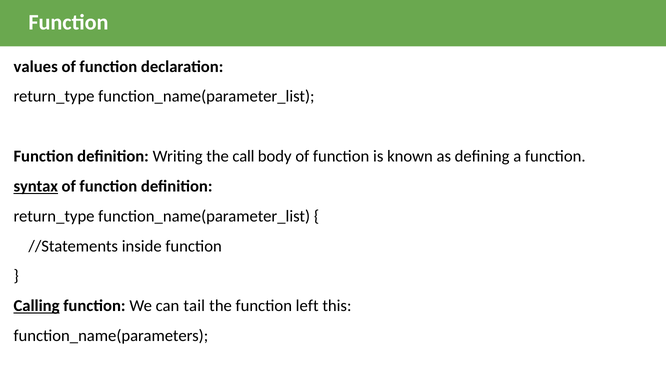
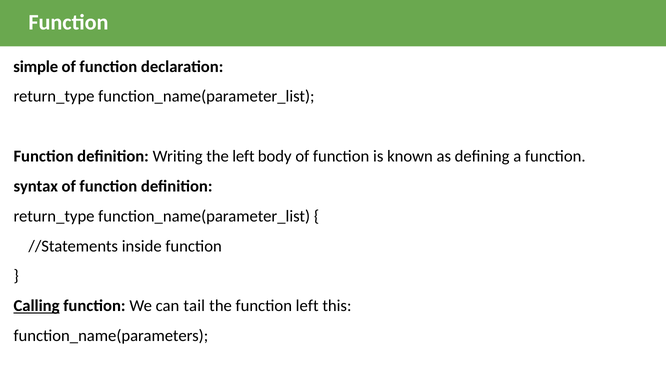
values: values -> simple
the call: call -> left
syntax underline: present -> none
